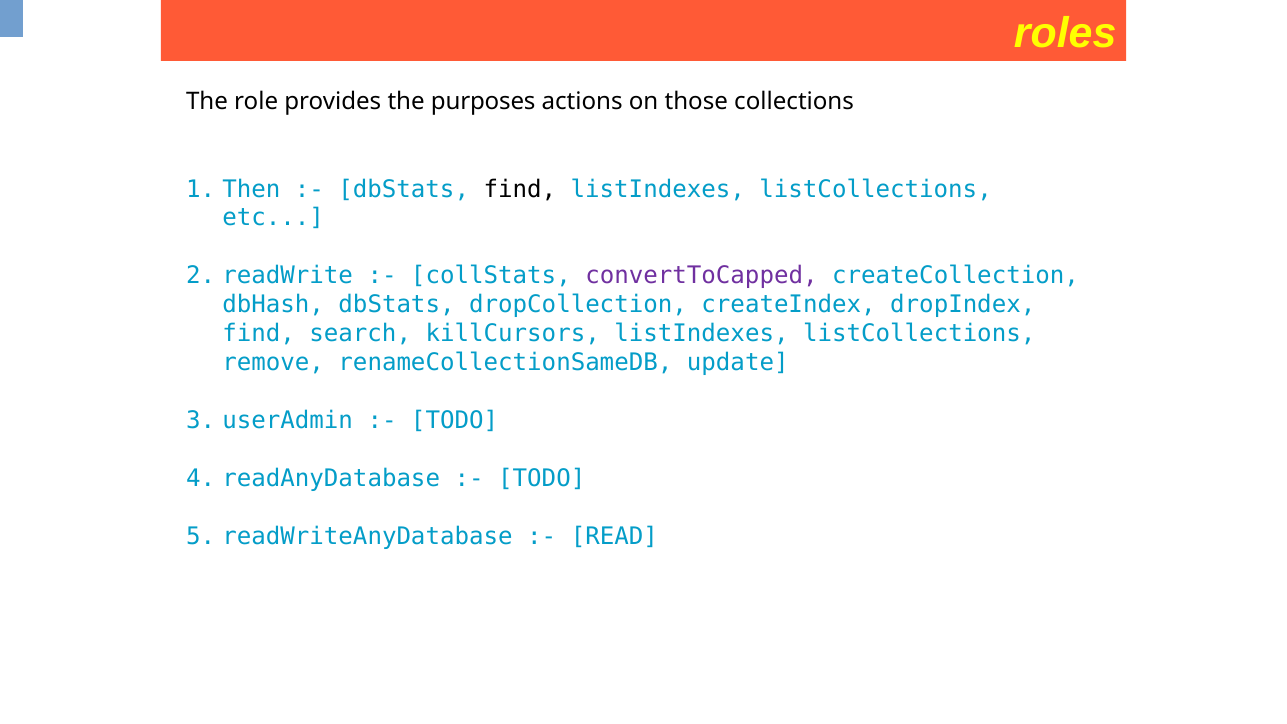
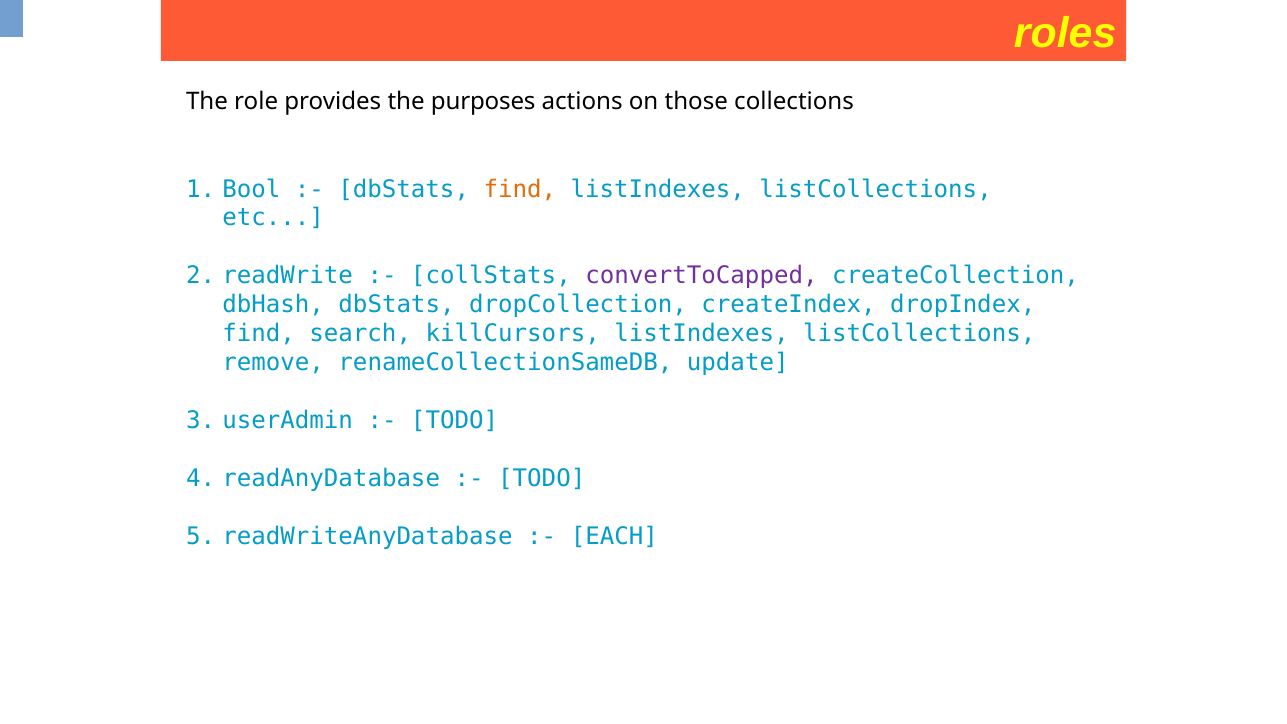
Then: Then -> Bool
find at (520, 189) colour: black -> orange
READ: READ -> EACH
